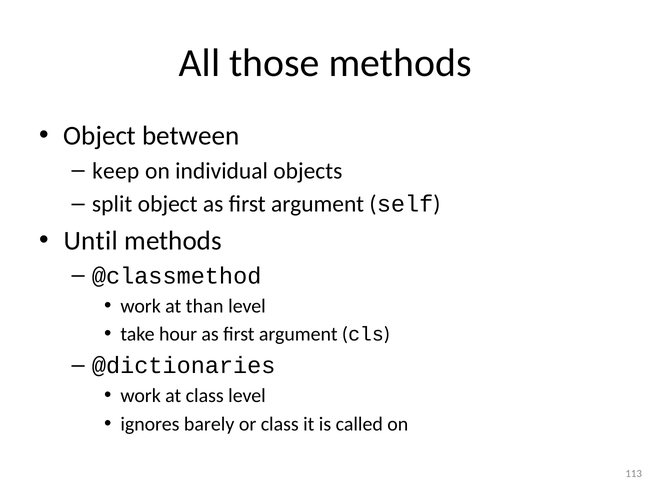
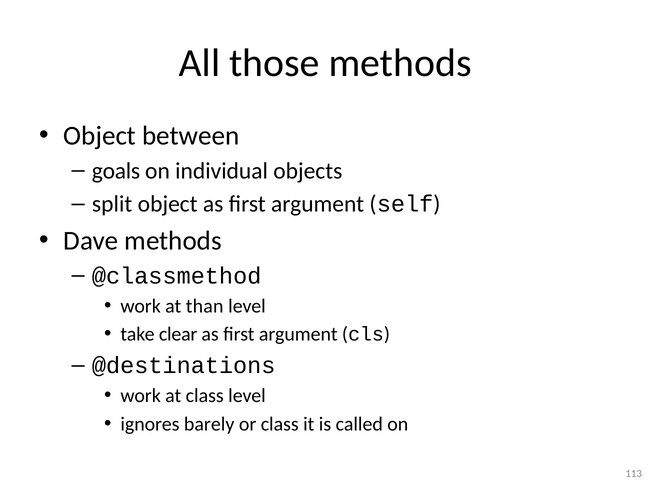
keep: keep -> goals
Until: Until -> Dave
hour: hour -> clear
@dictionaries: @dictionaries -> @destinations
